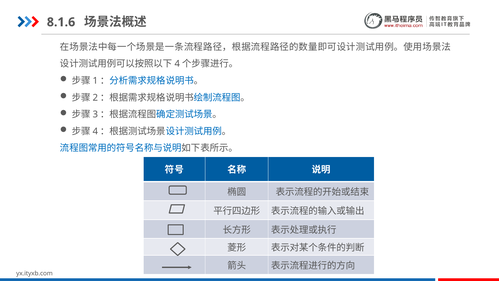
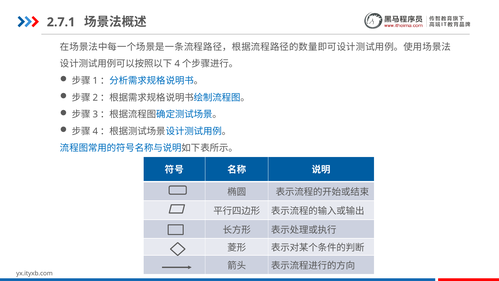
8.1.6: 8.1.6 -> 2.7.1
